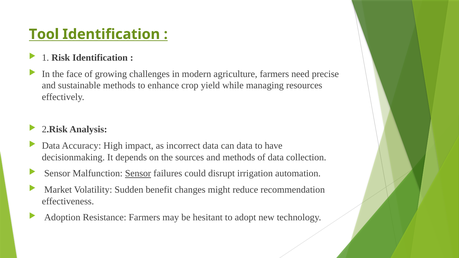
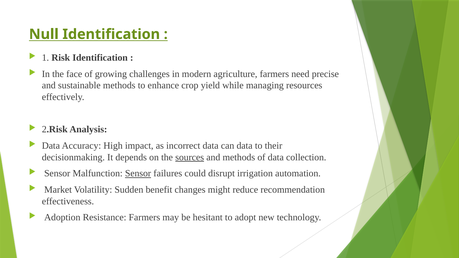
Tool: Tool -> Null
have: have -> their
sources underline: none -> present
